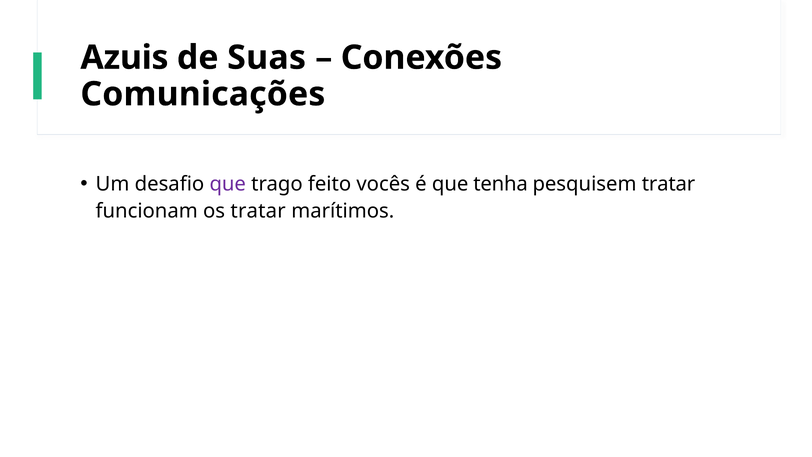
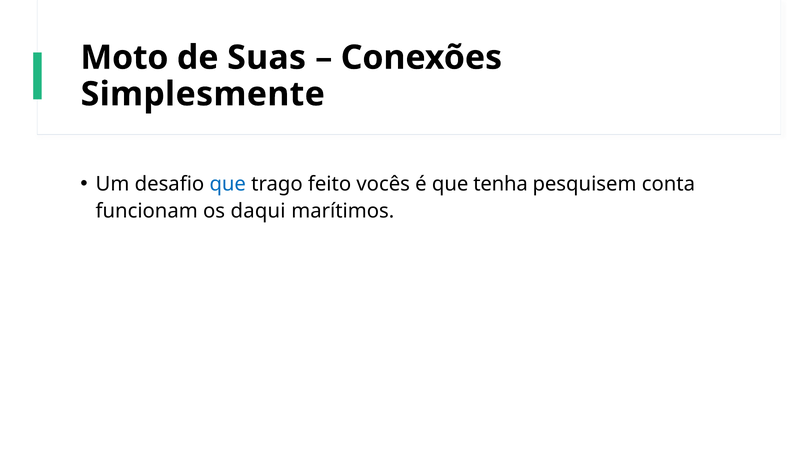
Azuis: Azuis -> Moto
Comunicações: Comunicações -> Simplesmente
que at (228, 184) colour: purple -> blue
pesquisem tratar: tratar -> conta
os tratar: tratar -> daqui
